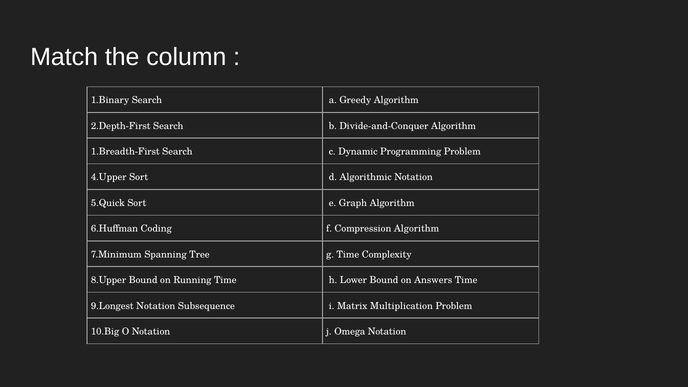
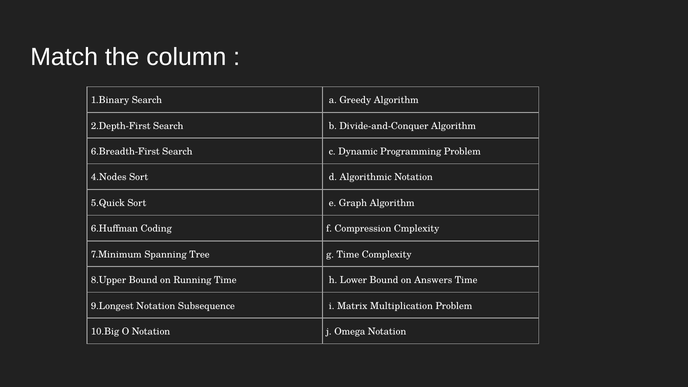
1.Breadth-First: 1.Breadth-First -> 6.Breadth-First
4.Upper: 4.Upper -> 4.Nodes
Compression Algorithm: Algorithm -> Cmplexity
